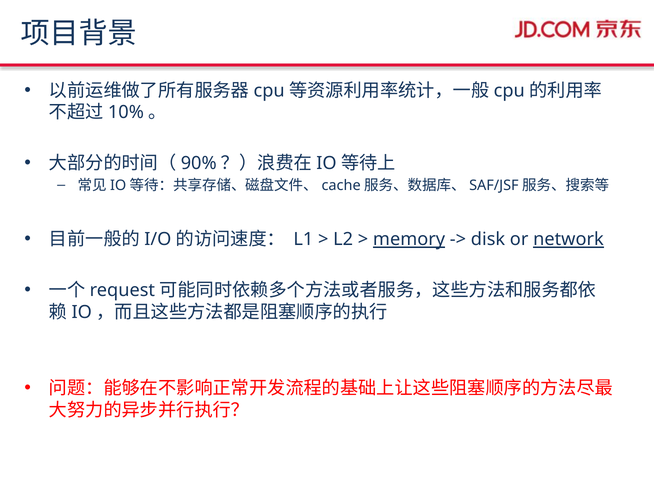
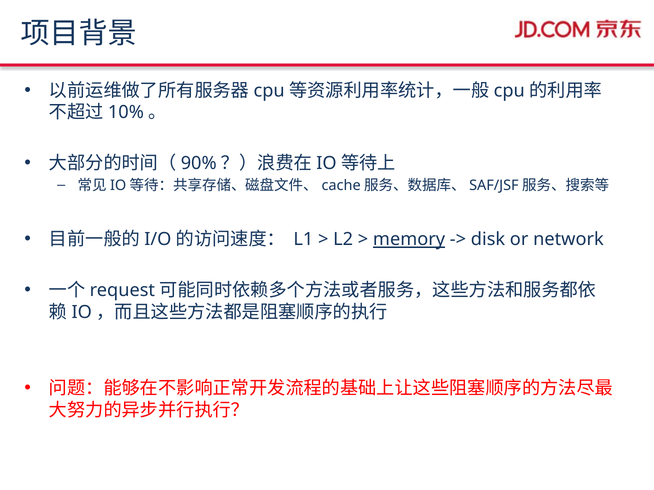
network underline: present -> none
